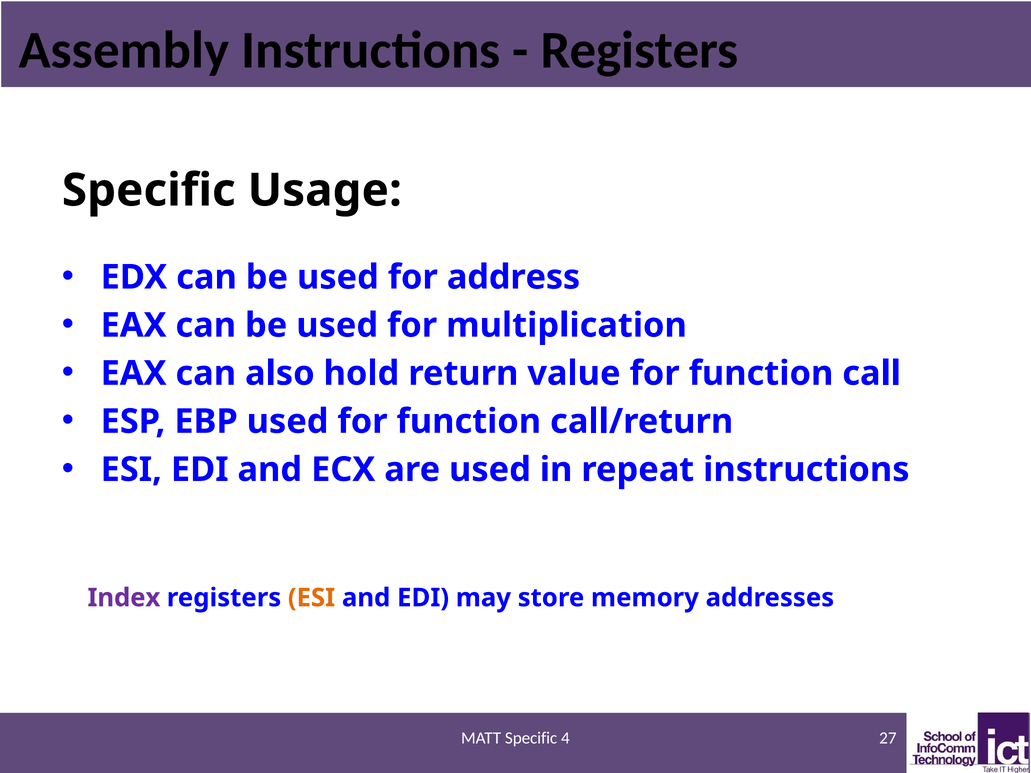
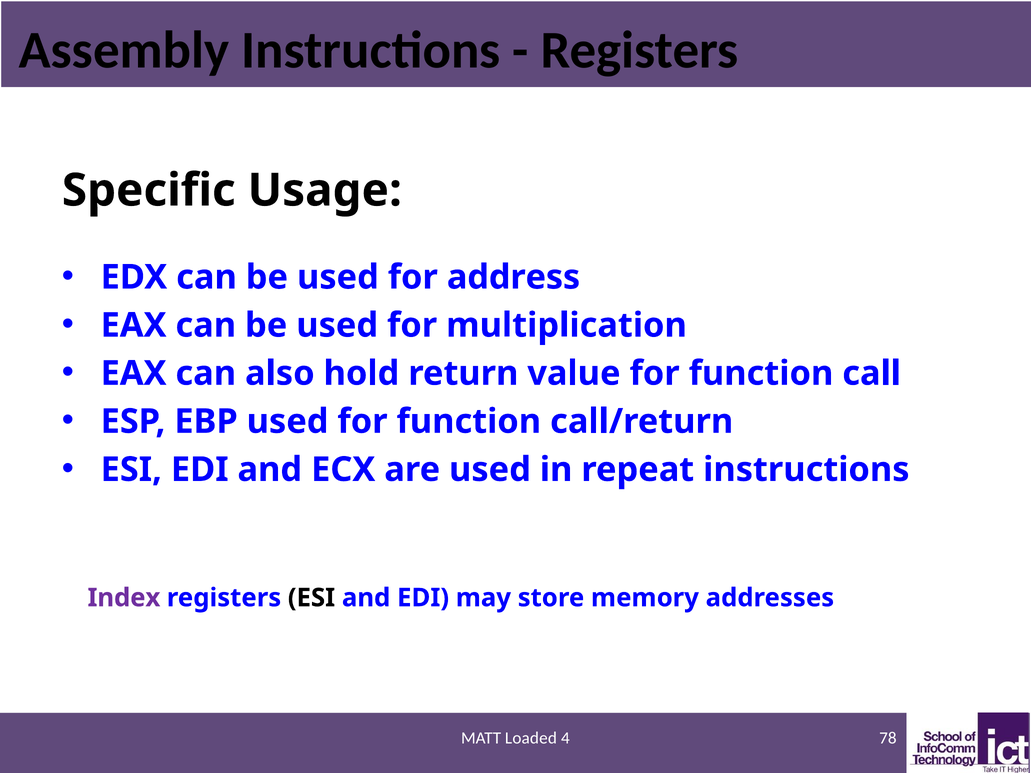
ESI at (311, 598) colour: orange -> black
MATT Specific: Specific -> Loaded
27: 27 -> 78
